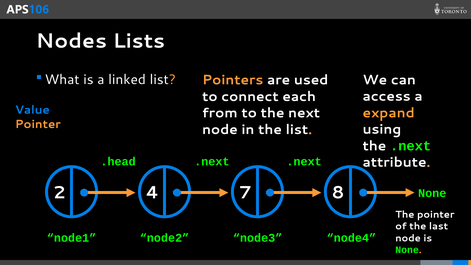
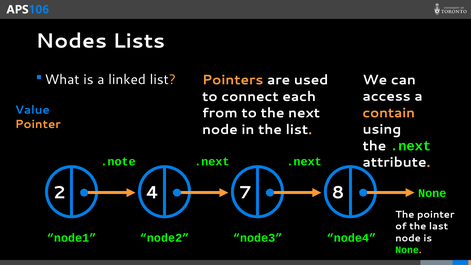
expand: expand -> contain
.head: .head -> .note
